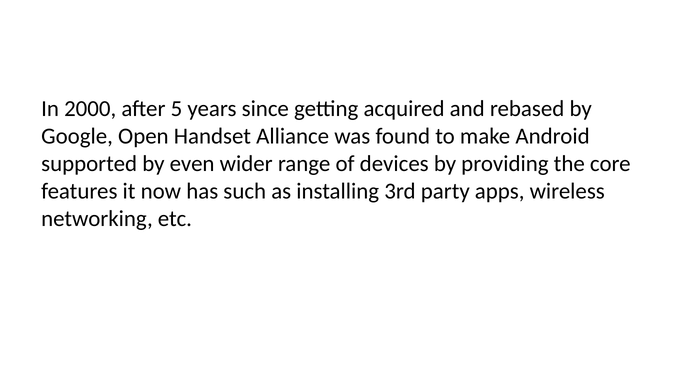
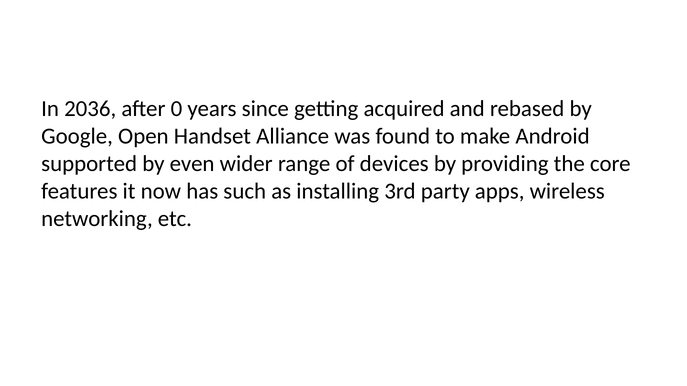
2000: 2000 -> 2036
5: 5 -> 0
